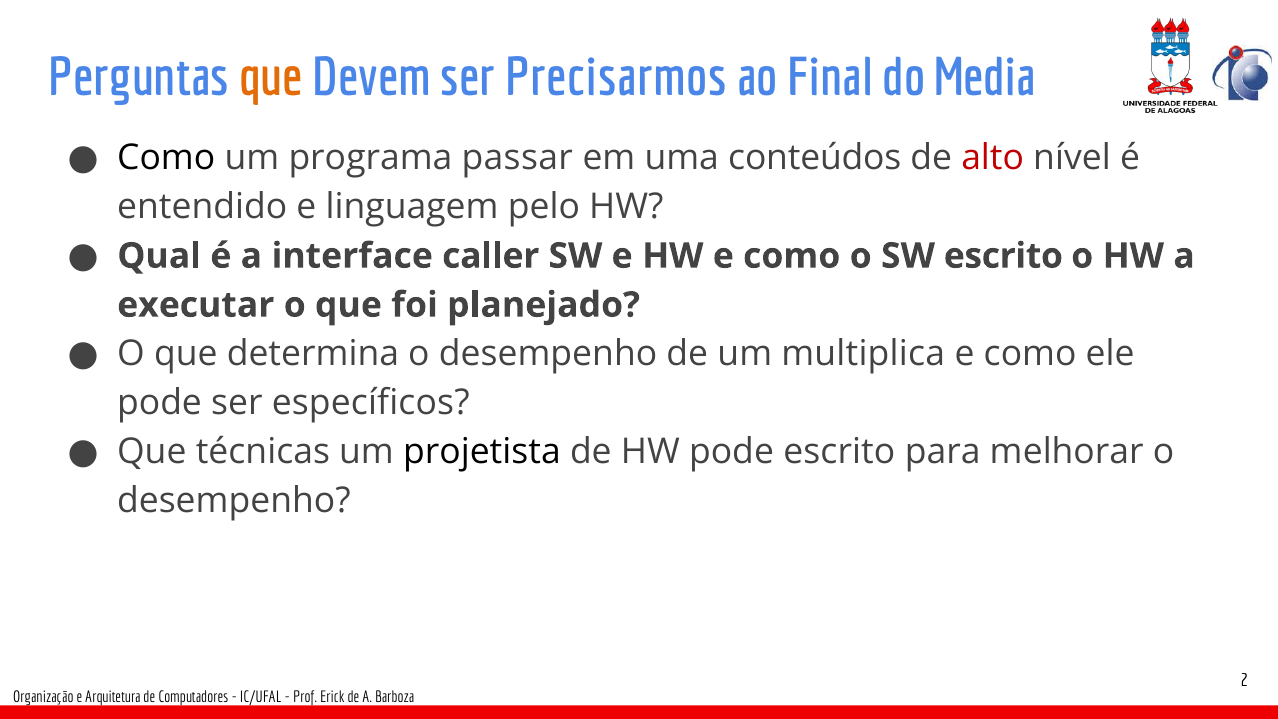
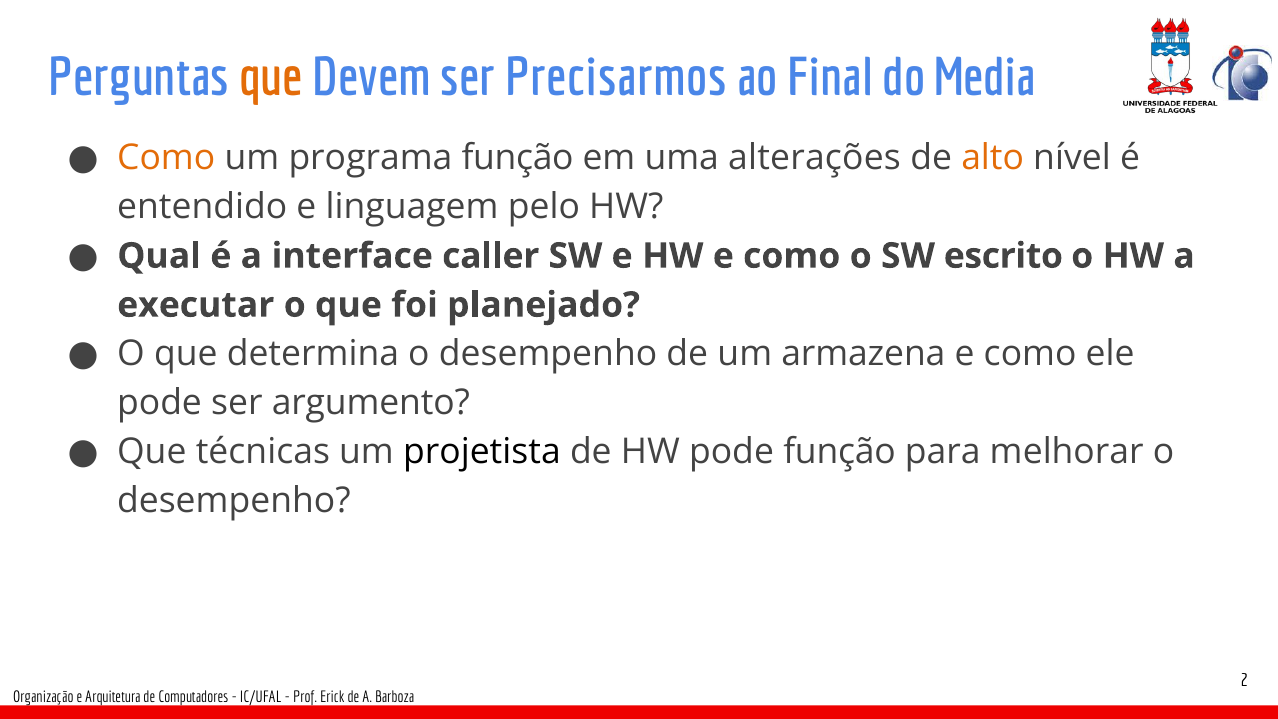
Como at (166, 158) colour: black -> orange
programa passar: passar -> função
conteúdos: conteúdos -> alterações
alto colour: red -> orange
multiplica: multiplica -> armazena
específicos: específicos -> argumento
pode escrito: escrito -> função
